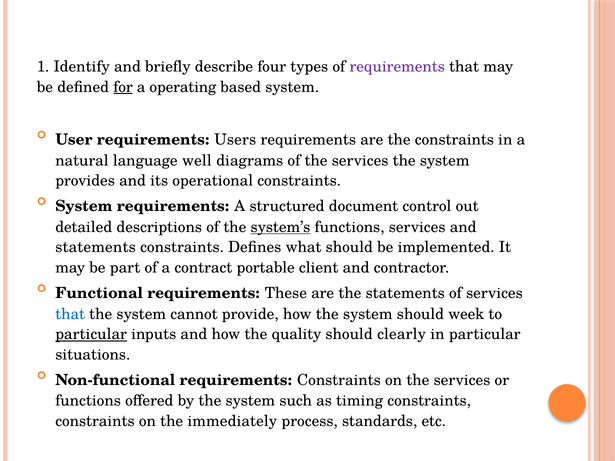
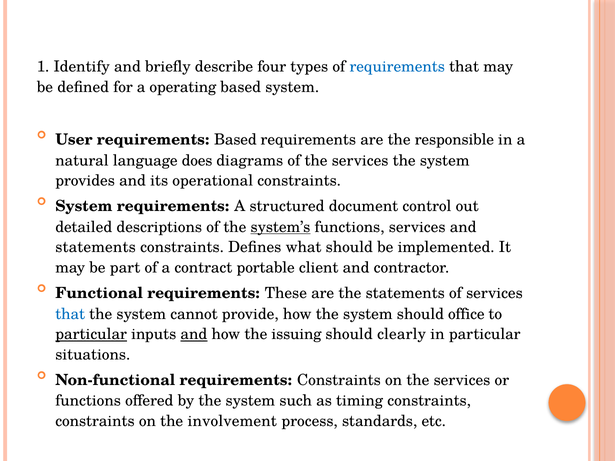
requirements at (397, 67) colour: purple -> blue
for underline: present -> none
requirements Users: Users -> Based
the constraints: constraints -> responsible
well: well -> does
week: week -> office
and at (194, 335) underline: none -> present
quality: quality -> issuing
immediately: immediately -> involvement
